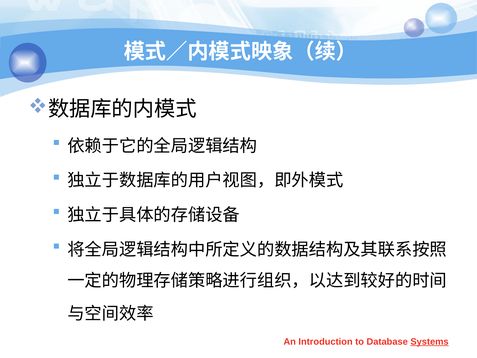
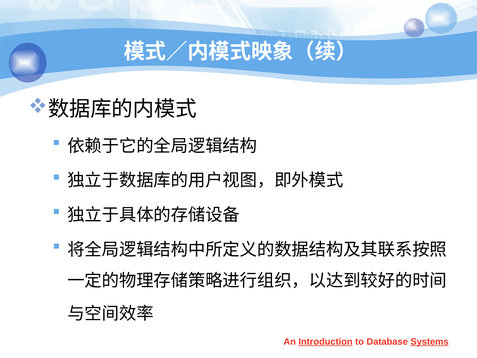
Introduction underline: none -> present
